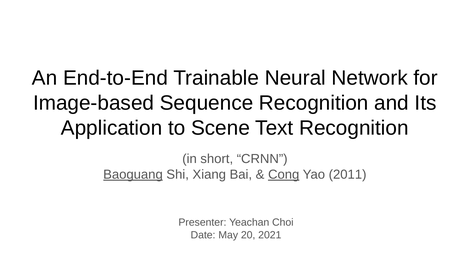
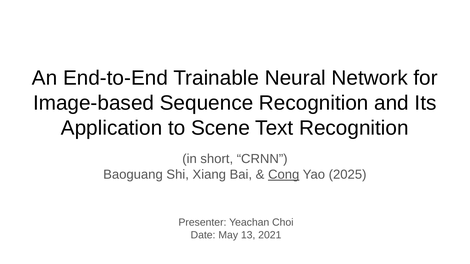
Baoguang underline: present -> none
2011: 2011 -> 2025
20: 20 -> 13
